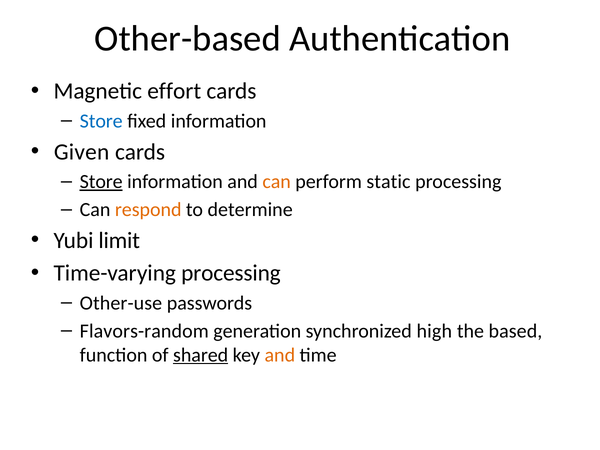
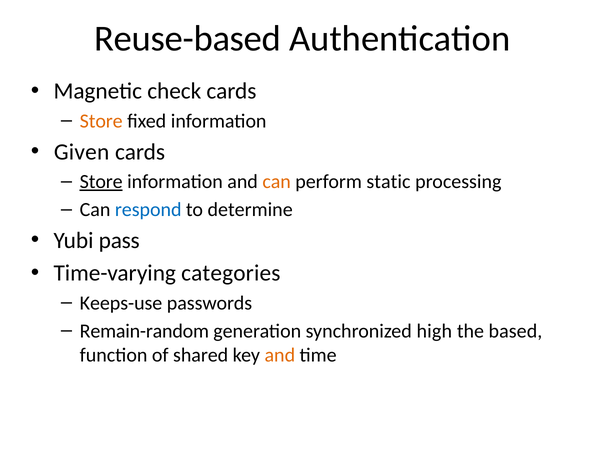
Other-based: Other-based -> Reuse-based
effort: effort -> check
Store at (101, 121) colour: blue -> orange
respond colour: orange -> blue
limit: limit -> pass
Time-varying processing: processing -> categories
Other-use: Other-use -> Keeps-use
Flavors-random: Flavors-random -> Remain-random
shared underline: present -> none
